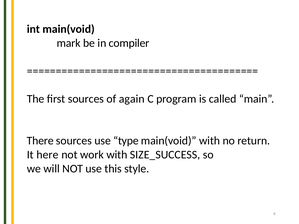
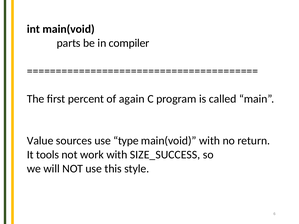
mark: mark -> parts
first sources: sources -> percent
There: There -> Value
here: here -> tools
